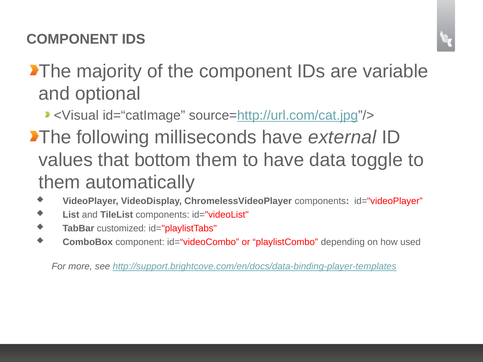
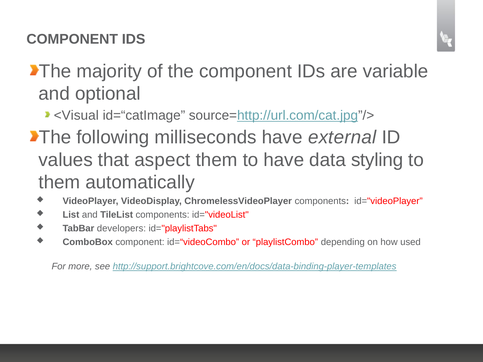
bottom: bottom -> aspect
toggle: toggle -> styling
customized: customized -> developers
